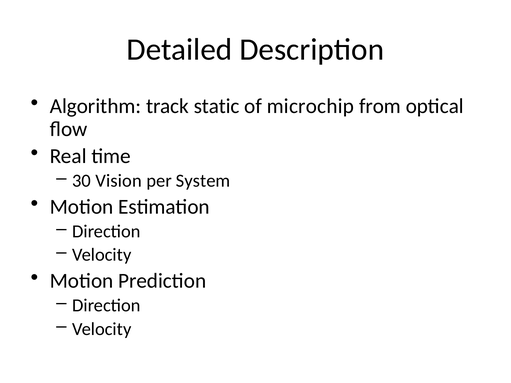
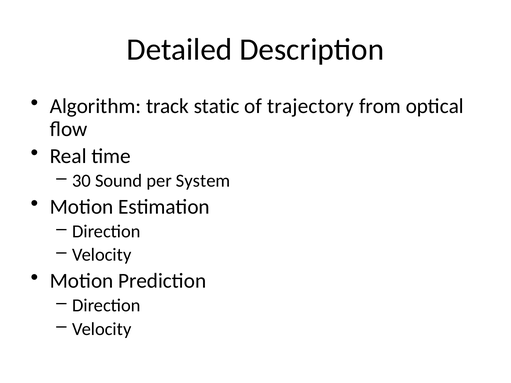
microchip: microchip -> trajectory
Vision: Vision -> Sound
